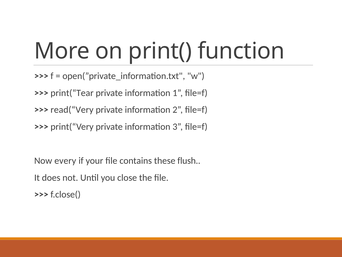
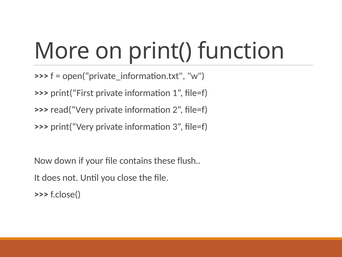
print(“Tear: print(“Tear -> print(“First
every: every -> down
